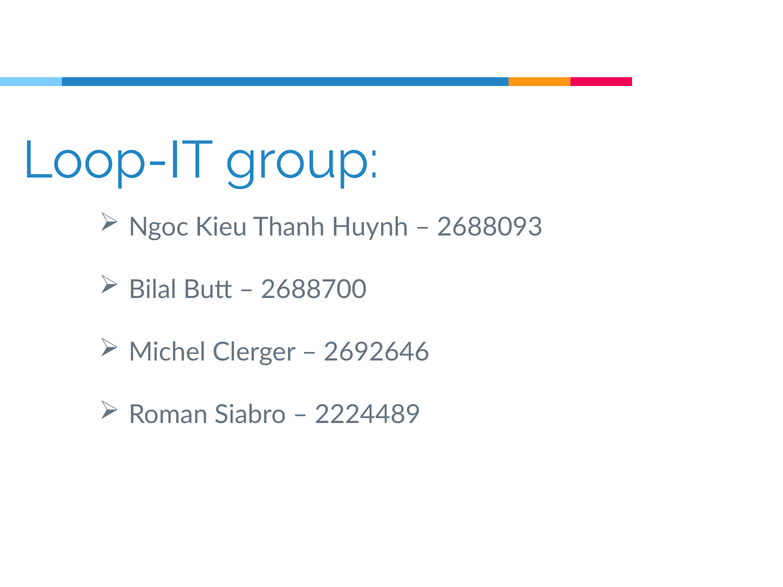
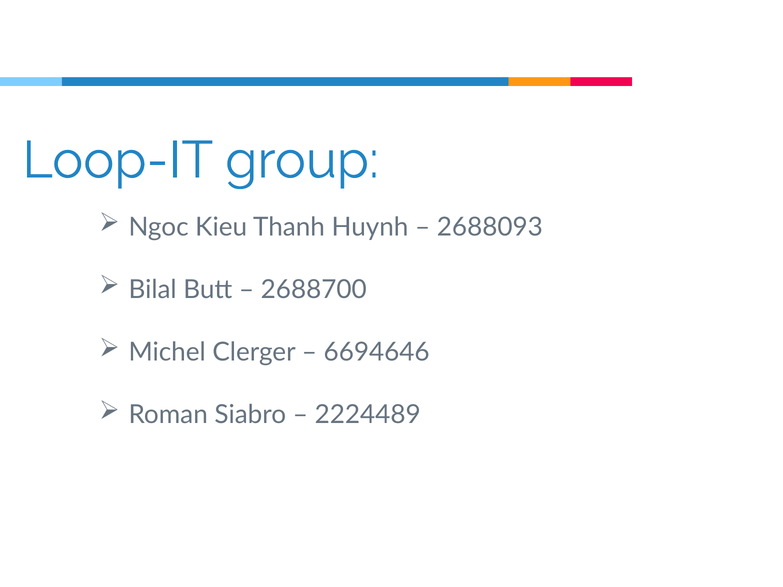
2692646: 2692646 -> 6694646
